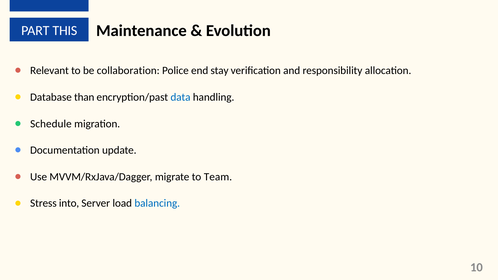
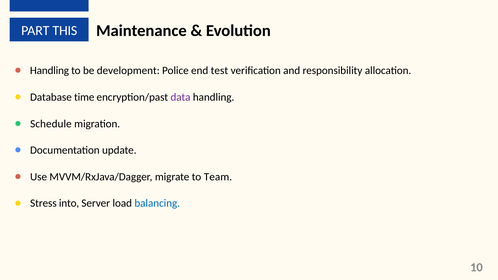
Relevant at (49, 71): Relevant -> Handling
collaboration: collaboration -> development
stay: stay -> test
than: than -> time
data colour: blue -> purple
